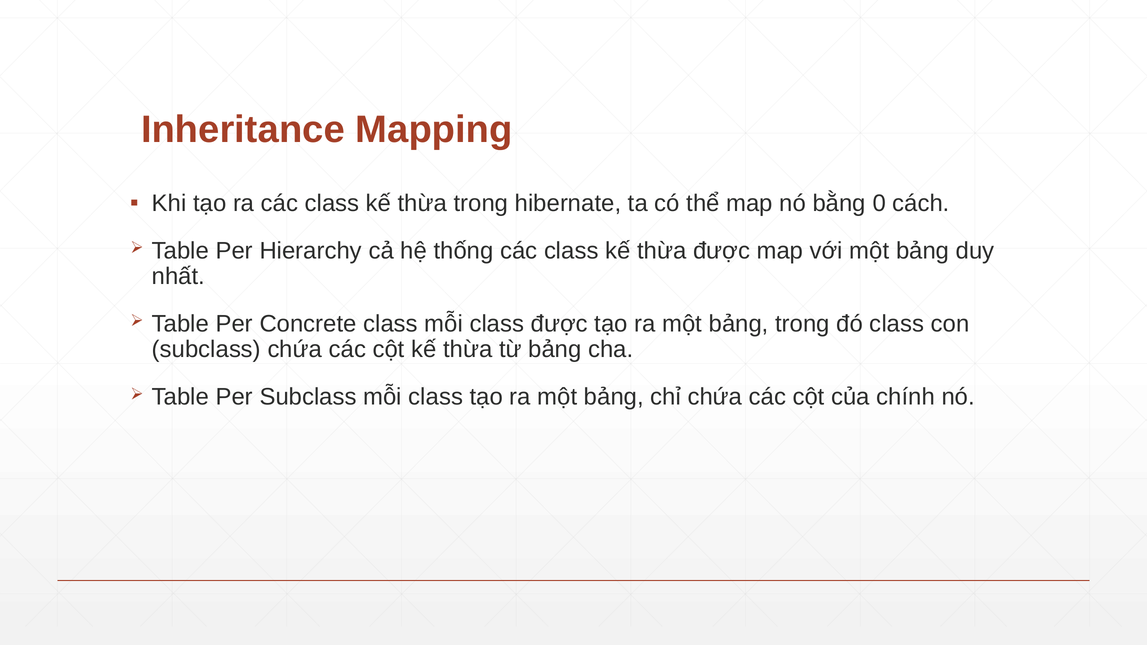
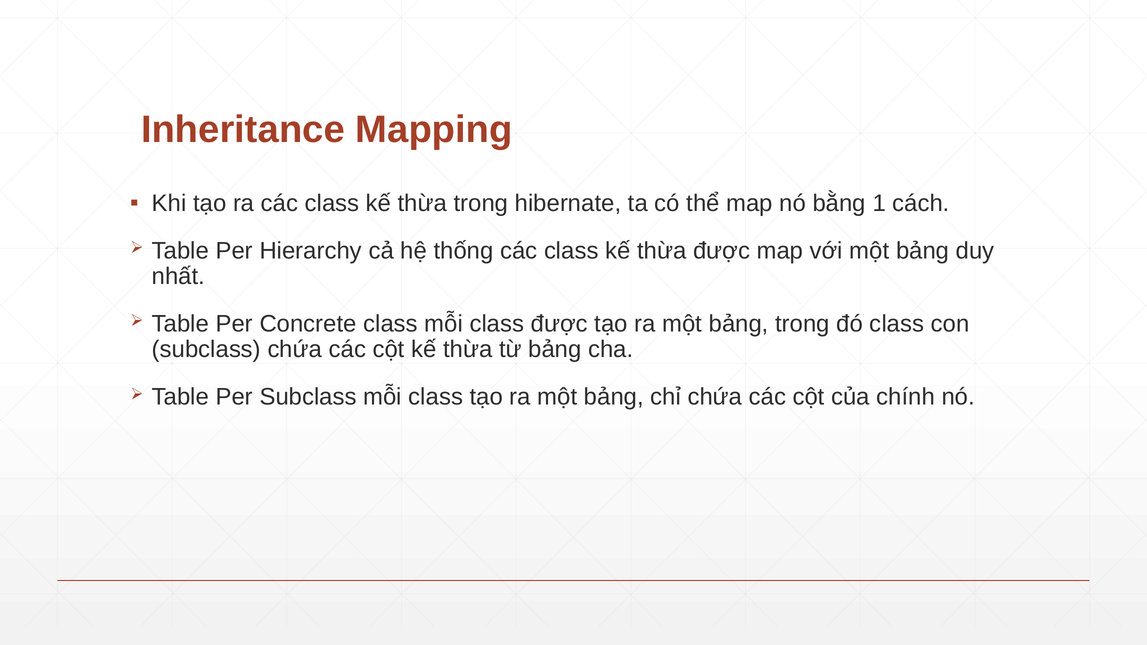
0: 0 -> 1
